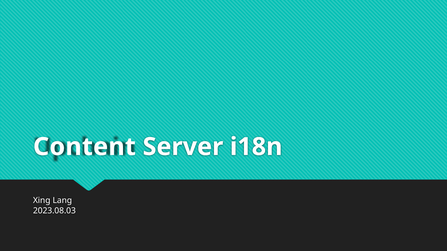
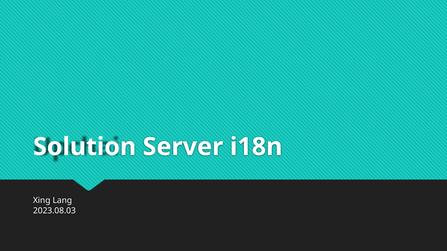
Content: Content -> Solution
